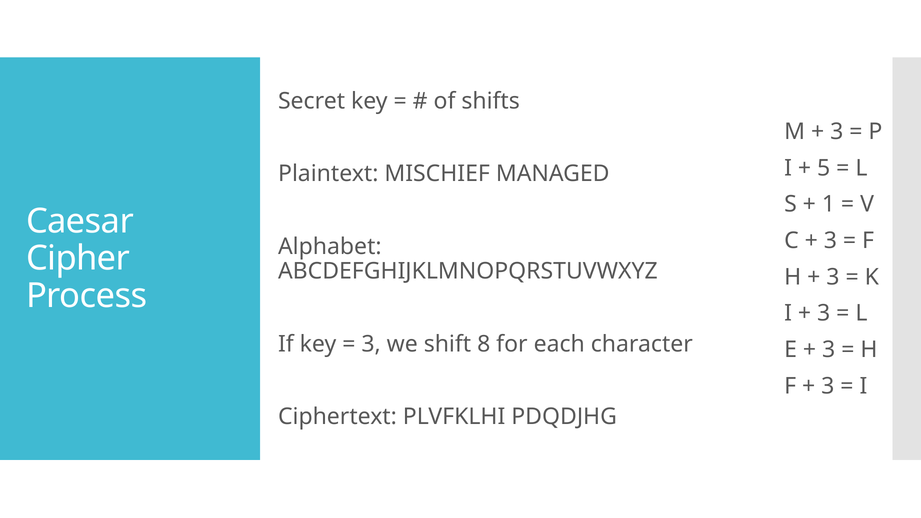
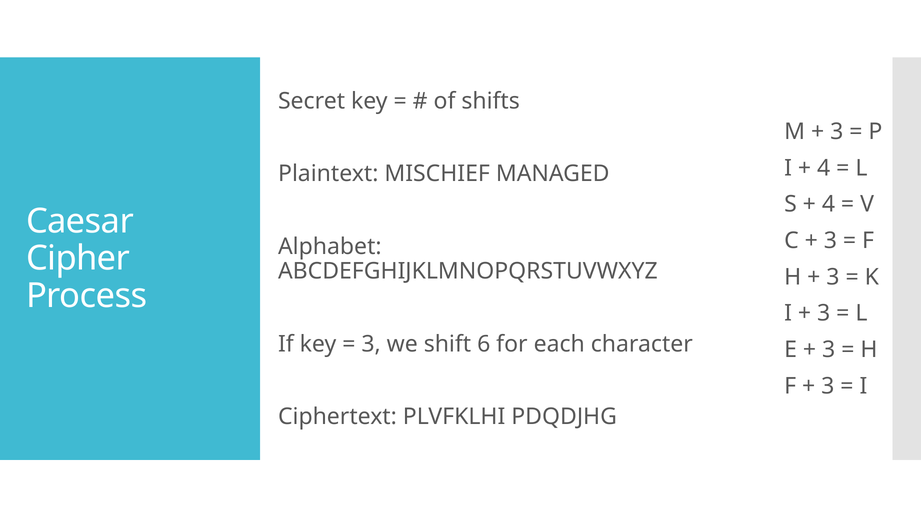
5 at (824, 168): 5 -> 4
1 at (828, 204): 1 -> 4
8: 8 -> 6
